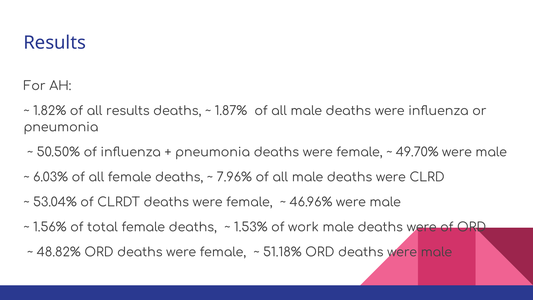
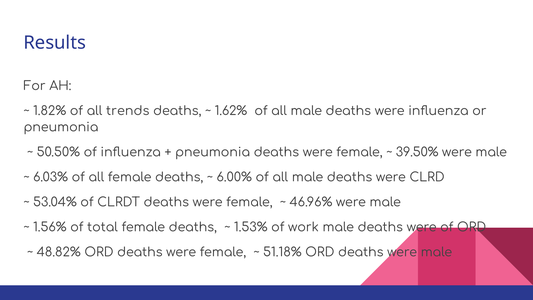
all results: results -> trends
1.87%: 1.87% -> 1.62%
49.70%: 49.70% -> 39.50%
7.96%: 7.96% -> 6.00%
